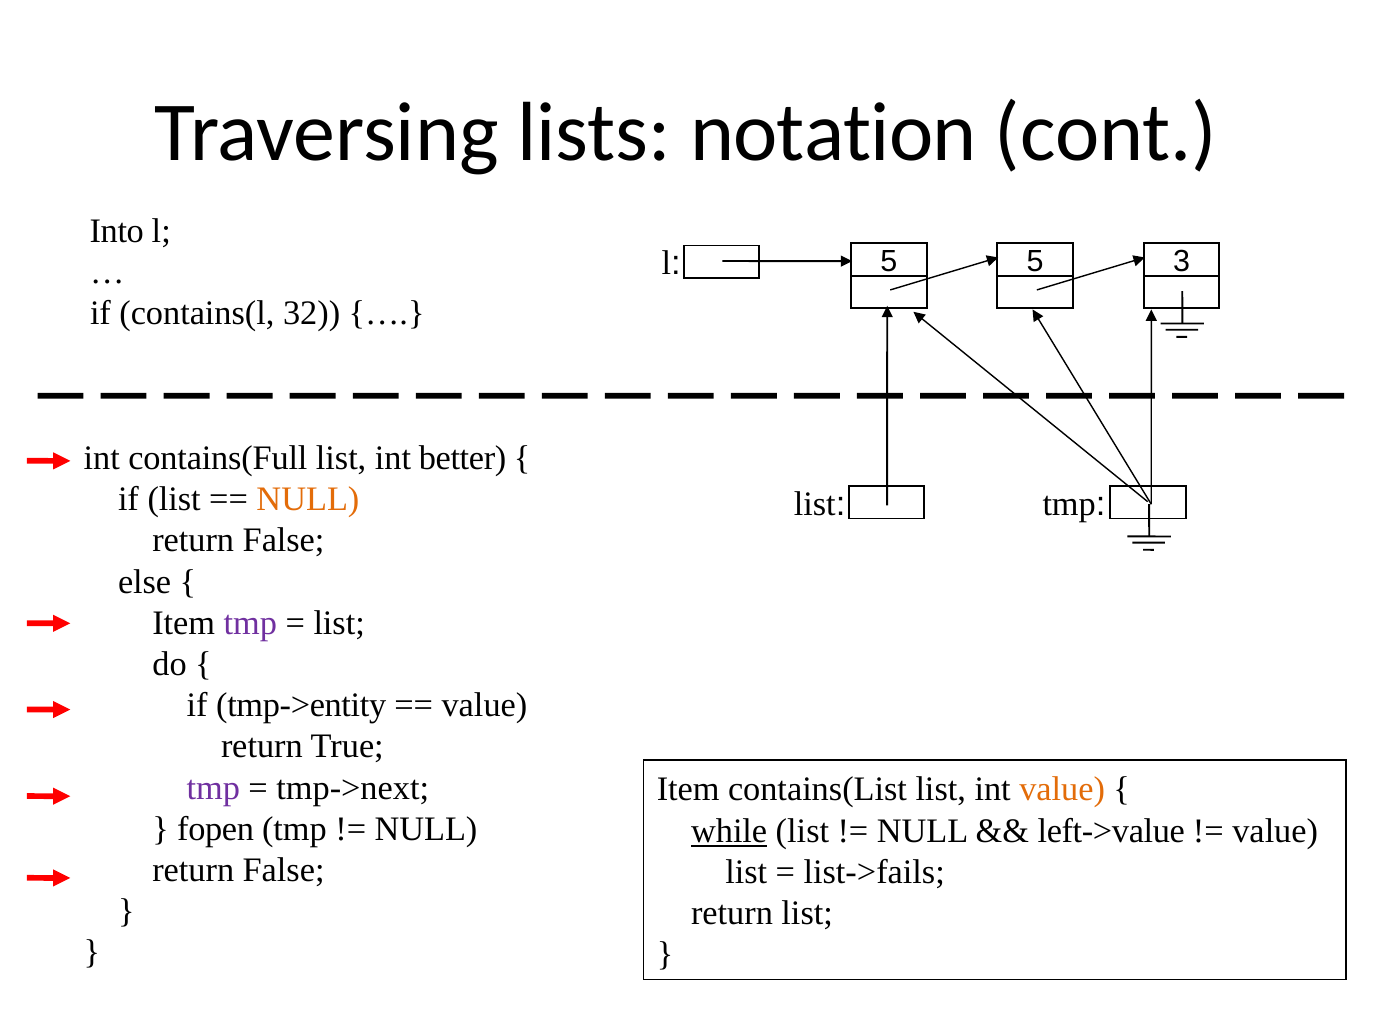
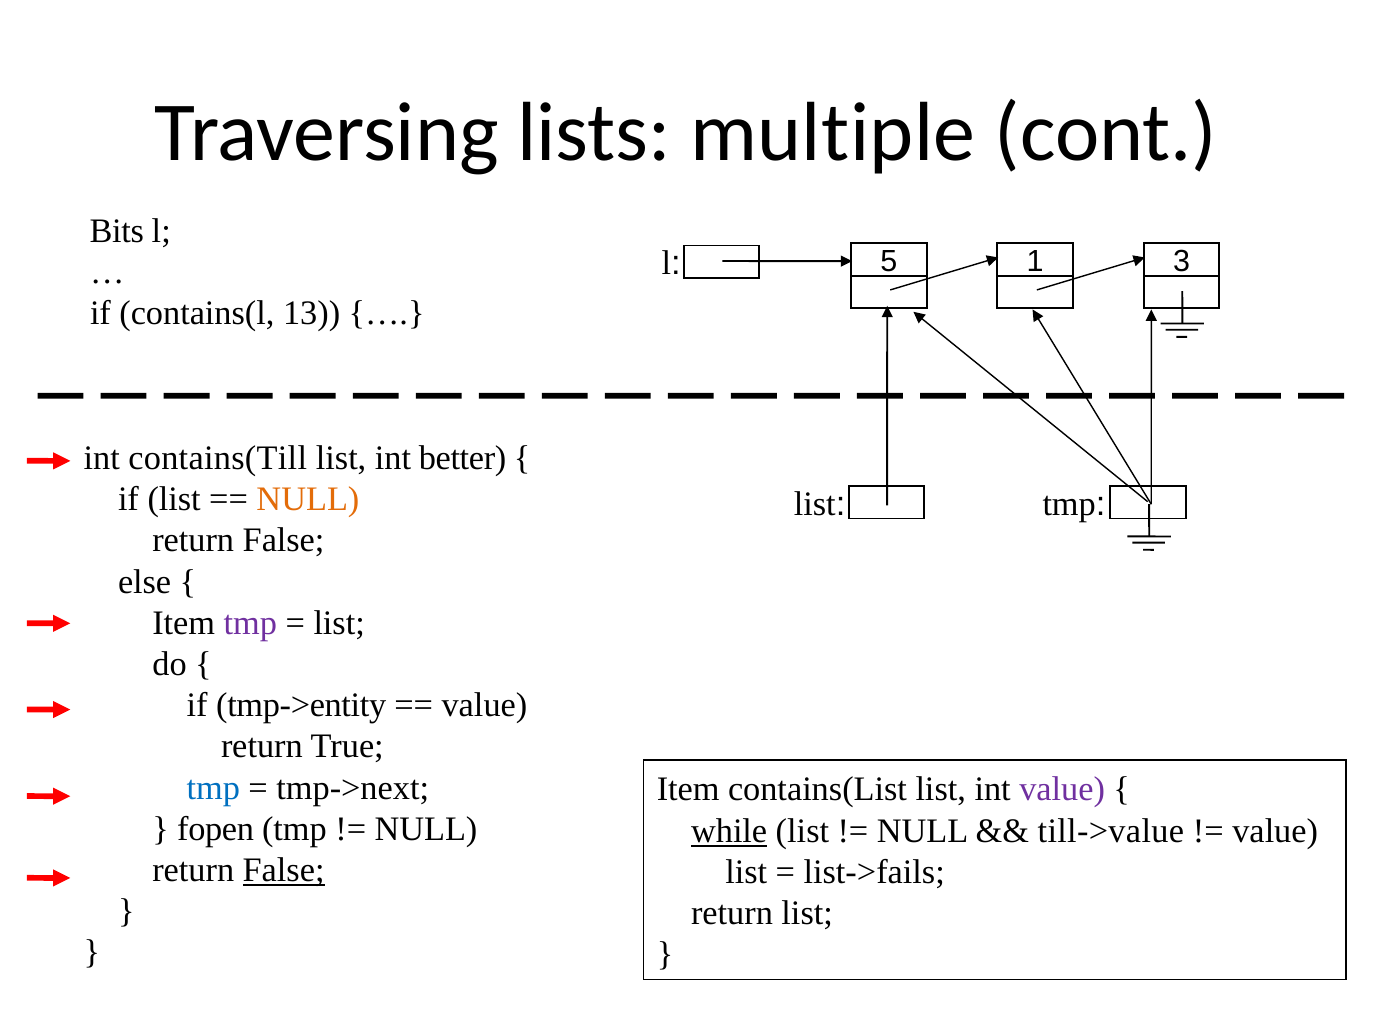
notation: notation -> multiple
Into: Into -> Bits
5 5: 5 -> 1
32: 32 -> 13
contains(Full: contains(Full -> contains(Till
tmp at (213, 788) colour: purple -> blue
value at (1062, 789) colour: orange -> purple
left->value: left->value -> till->value
False at (284, 870) underline: none -> present
